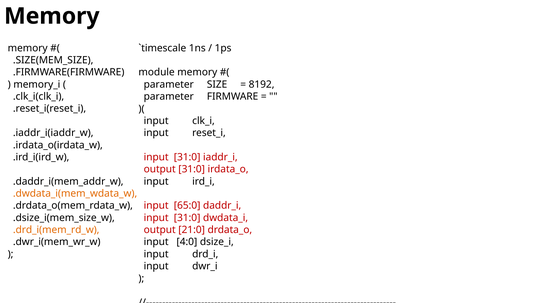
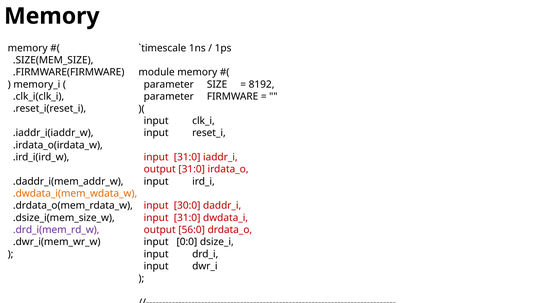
65:0: 65:0 -> 30:0
.drd_i(mem_rd_w colour: orange -> purple
21:0: 21:0 -> 56:0
4:0: 4:0 -> 0:0
